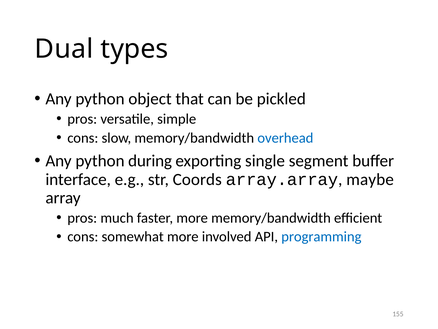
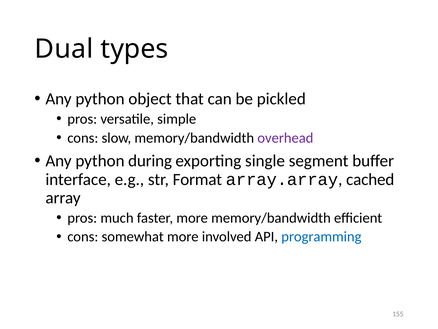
overhead colour: blue -> purple
Coords: Coords -> Format
maybe: maybe -> cached
